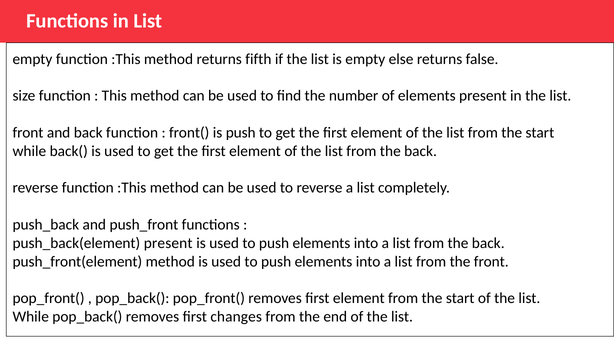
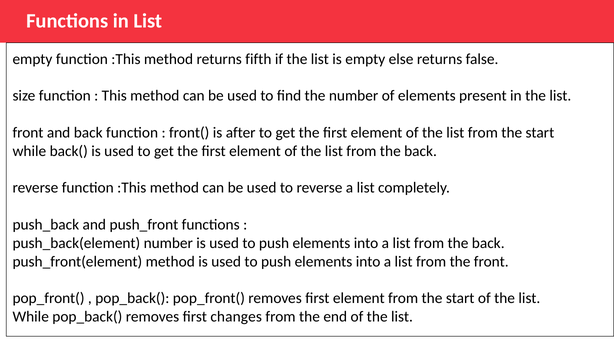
is push: push -> after
push_back(element present: present -> number
